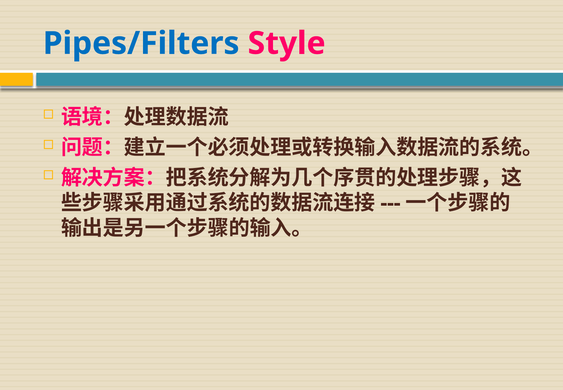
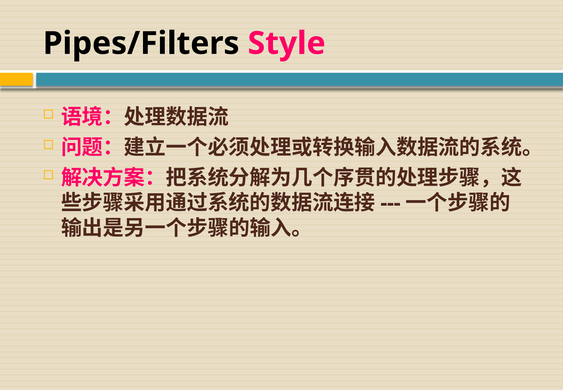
Pipes/Filters colour: blue -> black
